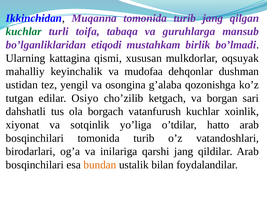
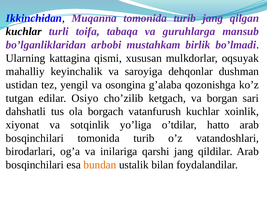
kuchlar at (24, 32) colour: green -> black
etiqodi: etiqodi -> arbobi
mudofaa: mudofaa -> saroyiga
